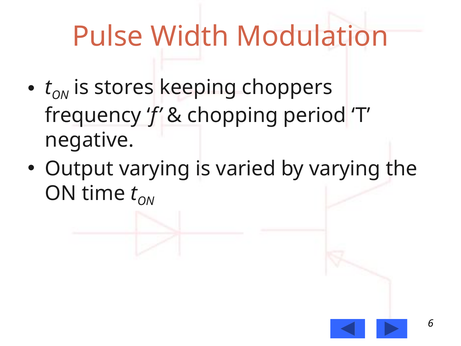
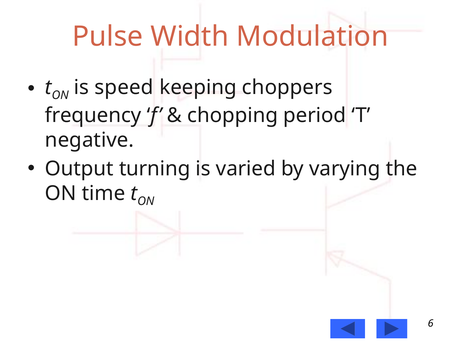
stores: stores -> speed
Output varying: varying -> turning
